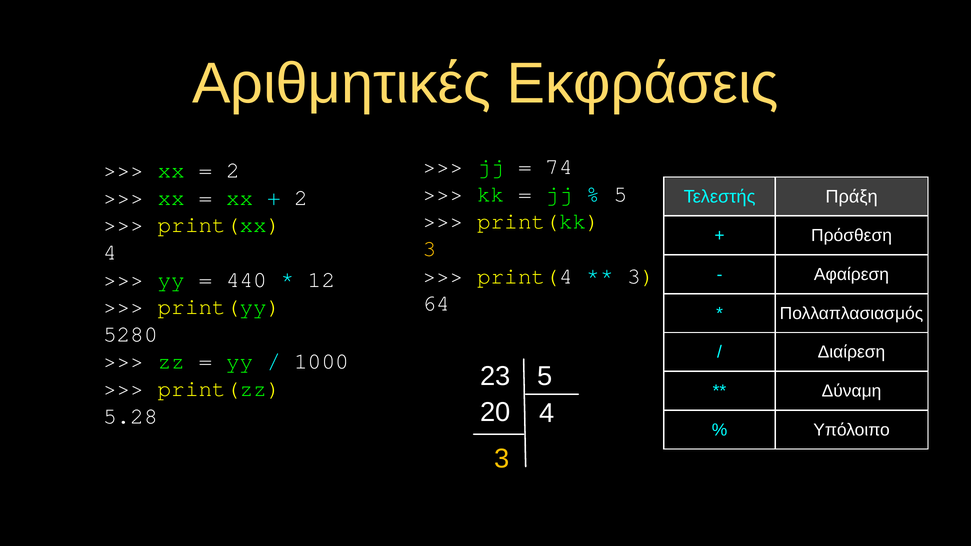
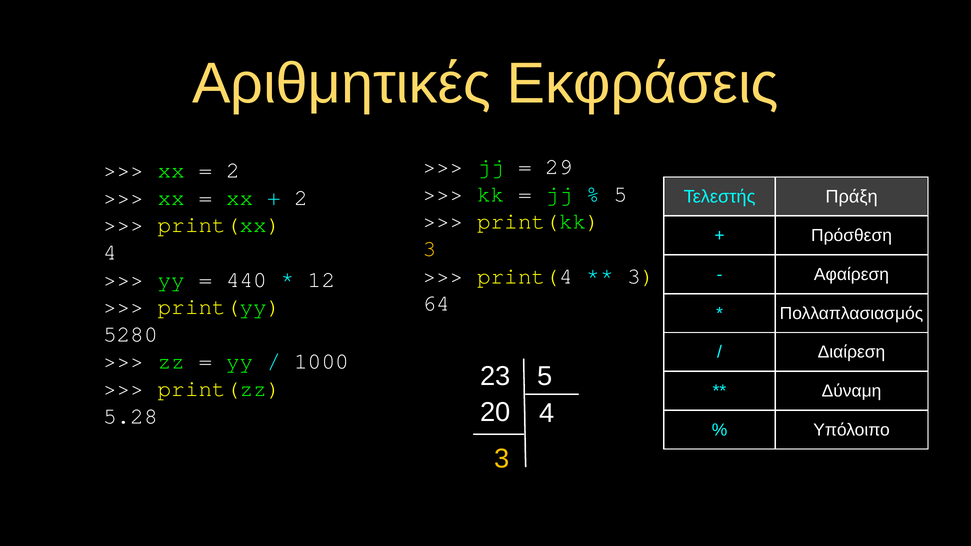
74: 74 -> 29
